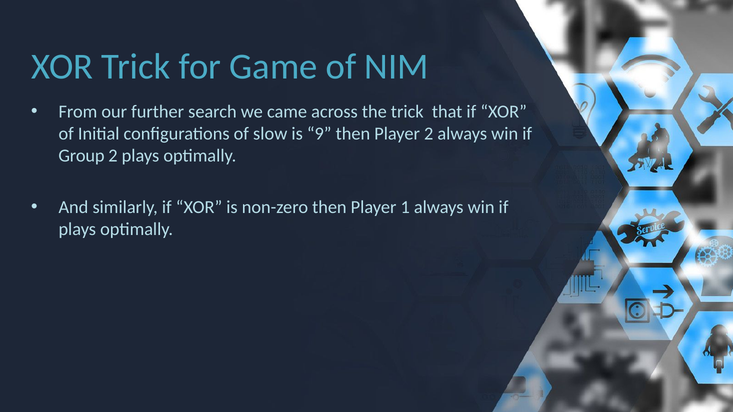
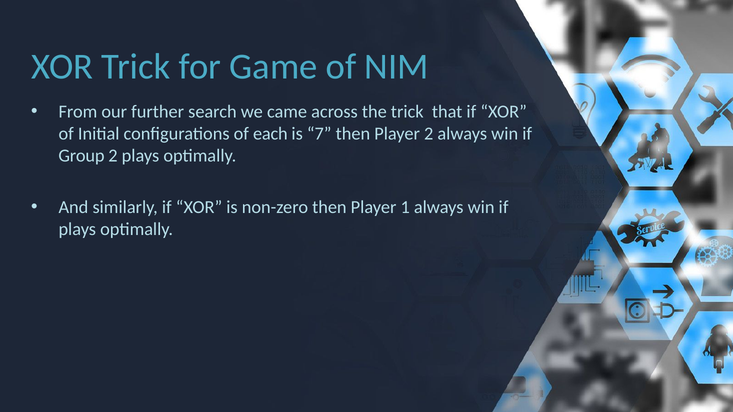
slow: slow -> each
9: 9 -> 7
